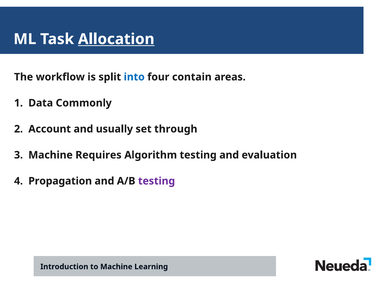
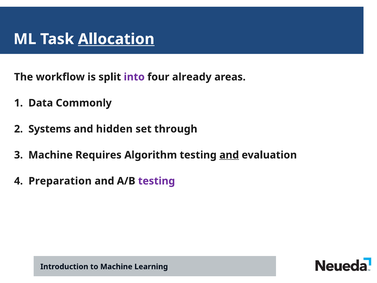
into colour: blue -> purple
contain: contain -> already
Account: Account -> Systems
usually: usually -> hidden
and at (229, 155) underline: none -> present
Propagation: Propagation -> Preparation
